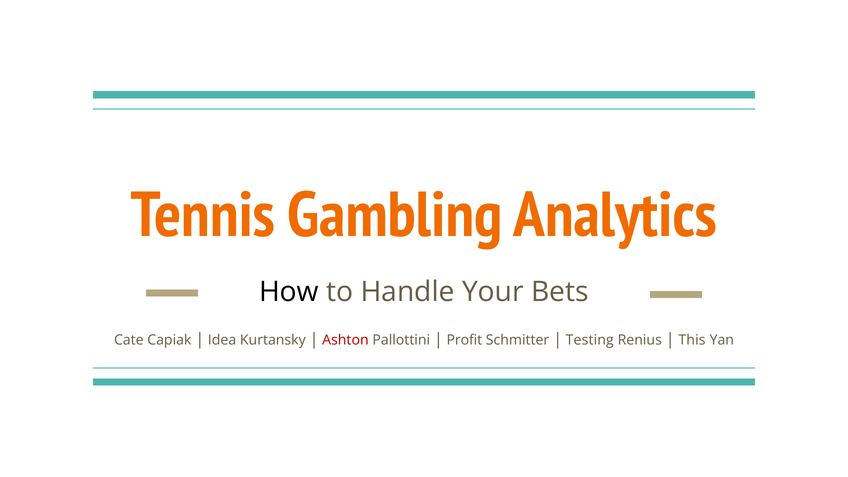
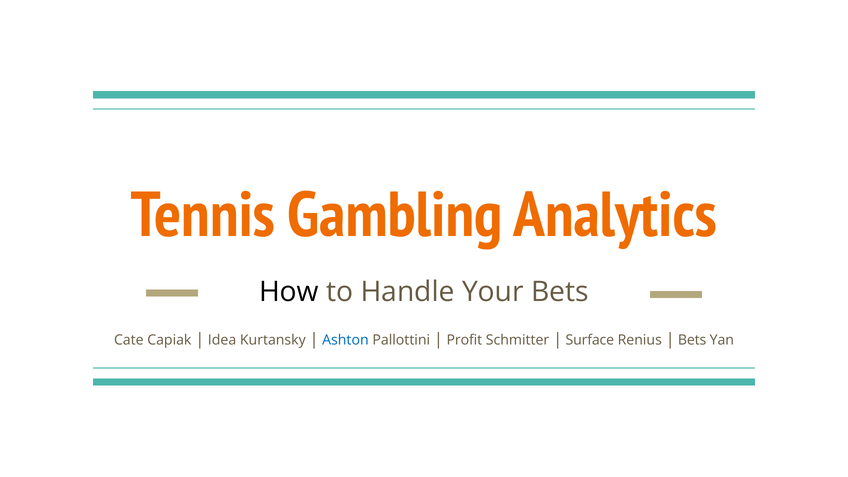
Ashton colour: red -> blue
Testing: Testing -> Surface
This at (692, 340): This -> Bets
